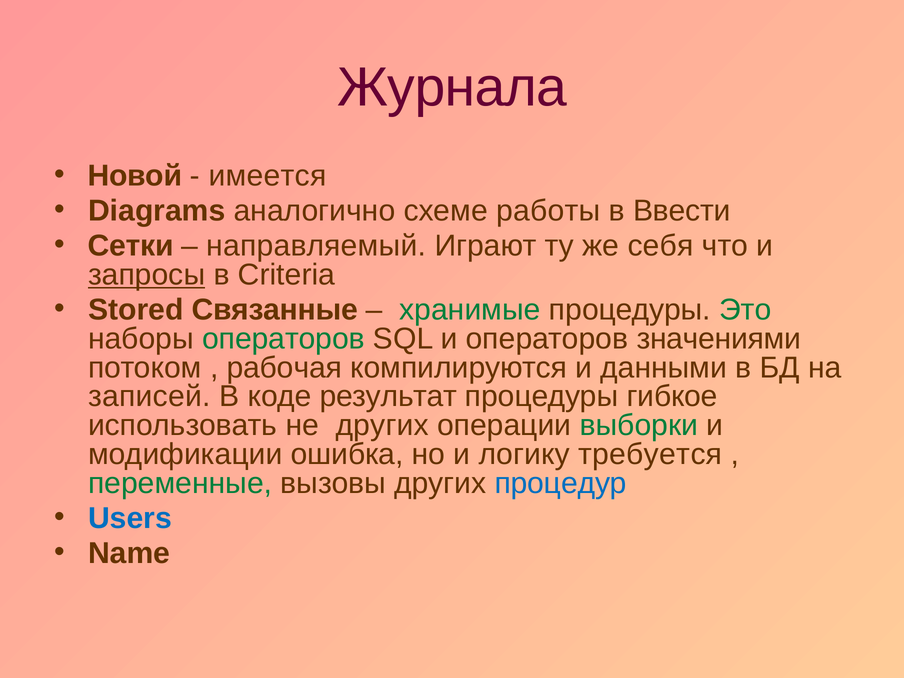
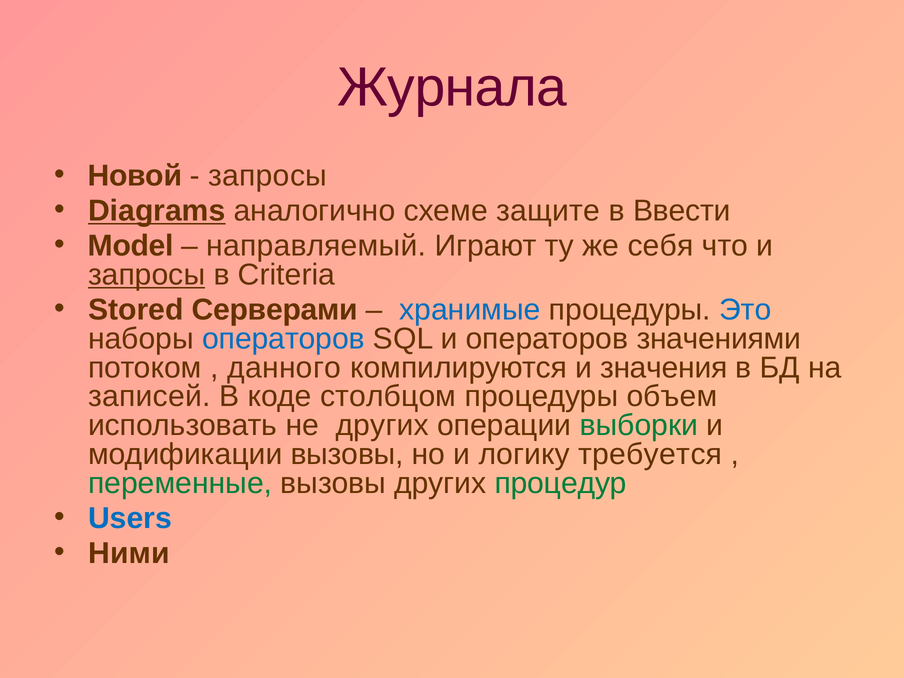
имеется at (268, 176): имеется -> запросы
Diagrams underline: none -> present
работы: работы -> защите
Сетки: Сетки -> Model
Связанные: Связанные -> Серверами
хранимые colour: green -> blue
Это colour: green -> blue
операторов at (283, 339) colour: green -> blue
рабочая: рабочая -> данного
данными: данными -> значения
результат: результат -> столбцом
гибкое: гибкое -> объем
модификации ошибка: ошибка -> вызовы
процедур colour: blue -> green
Name: Name -> Ними
